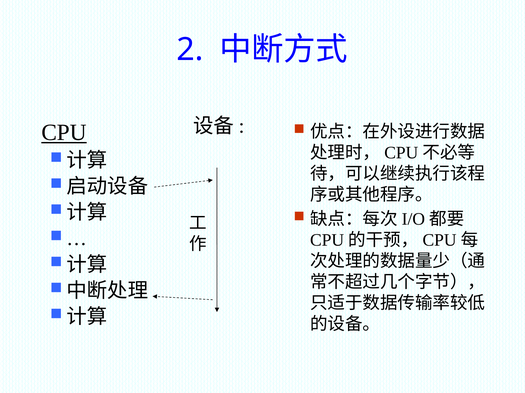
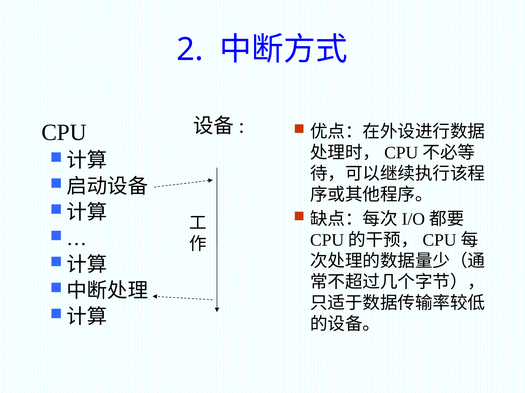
CPU underline: present -> none
